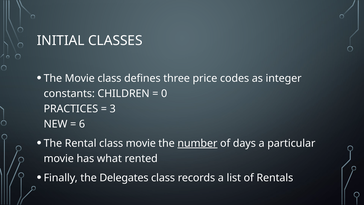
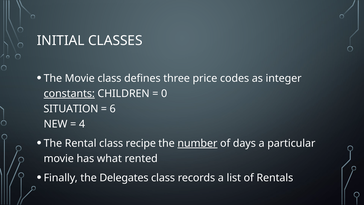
constants underline: none -> present
PRACTICES: PRACTICES -> SITUATION
3: 3 -> 6
6: 6 -> 4
class movie: movie -> recipe
